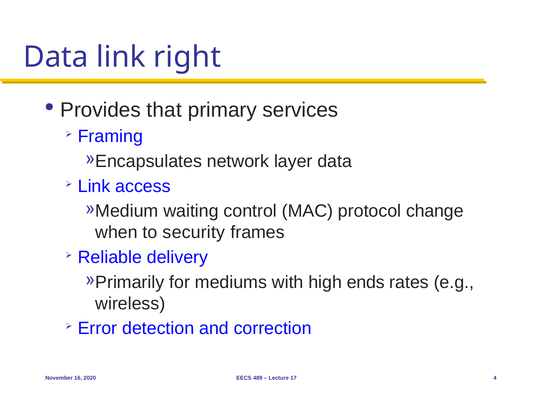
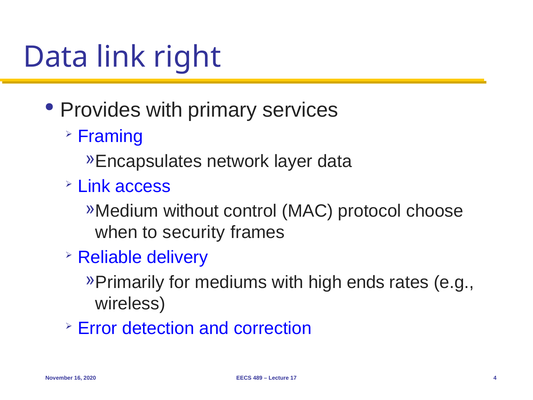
Provides that: that -> with
waiting: waiting -> without
change: change -> choose
